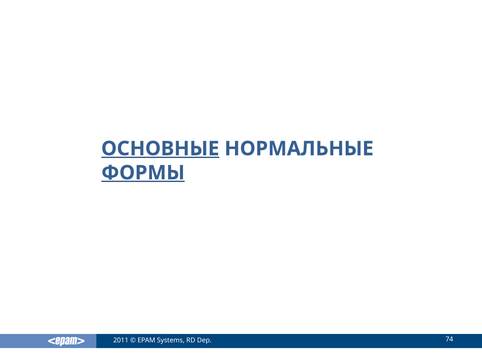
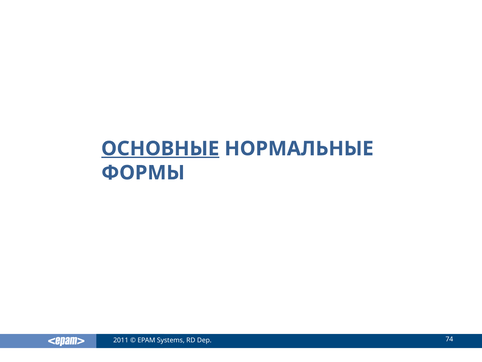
ФОРМЫ underline: present -> none
